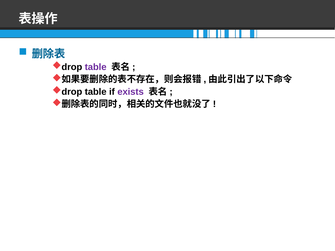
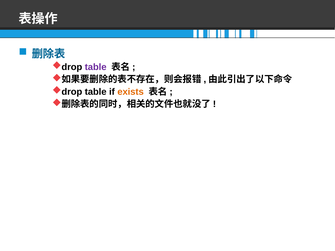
exists colour: purple -> orange
